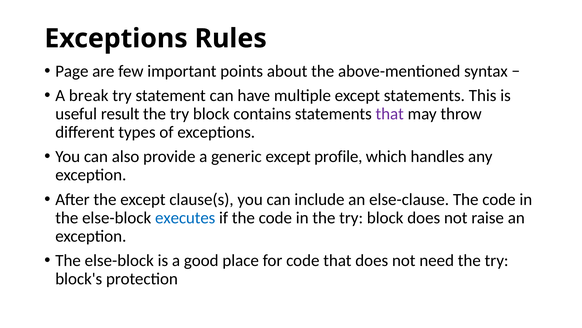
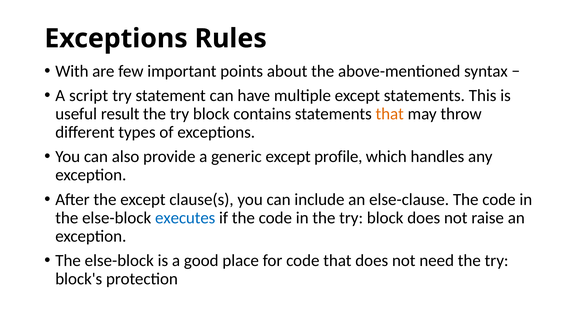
Page: Page -> With
break: break -> script
that at (390, 114) colour: purple -> orange
